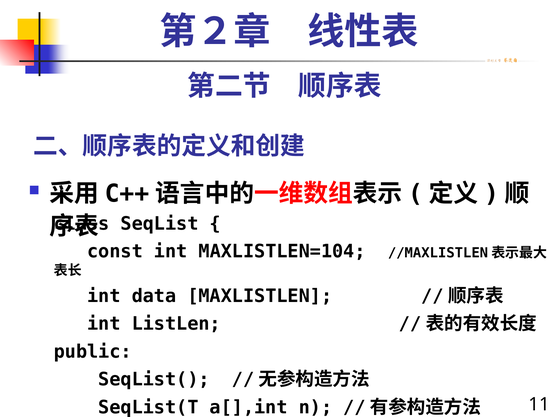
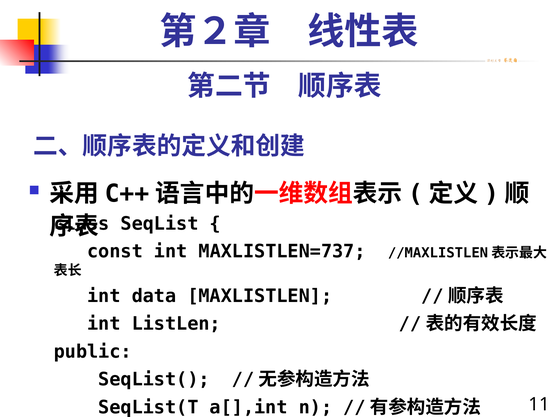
MAXLISTLEN=104: MAXLISTLEN=104 -> MAXLISTLEN=737
